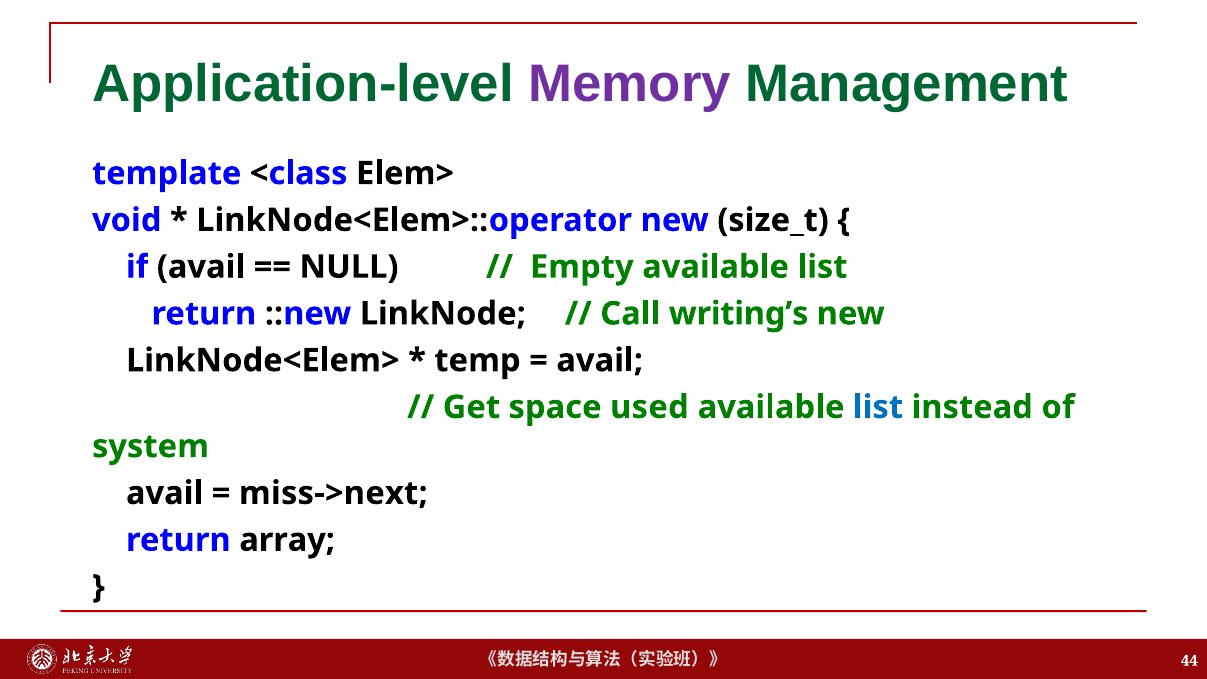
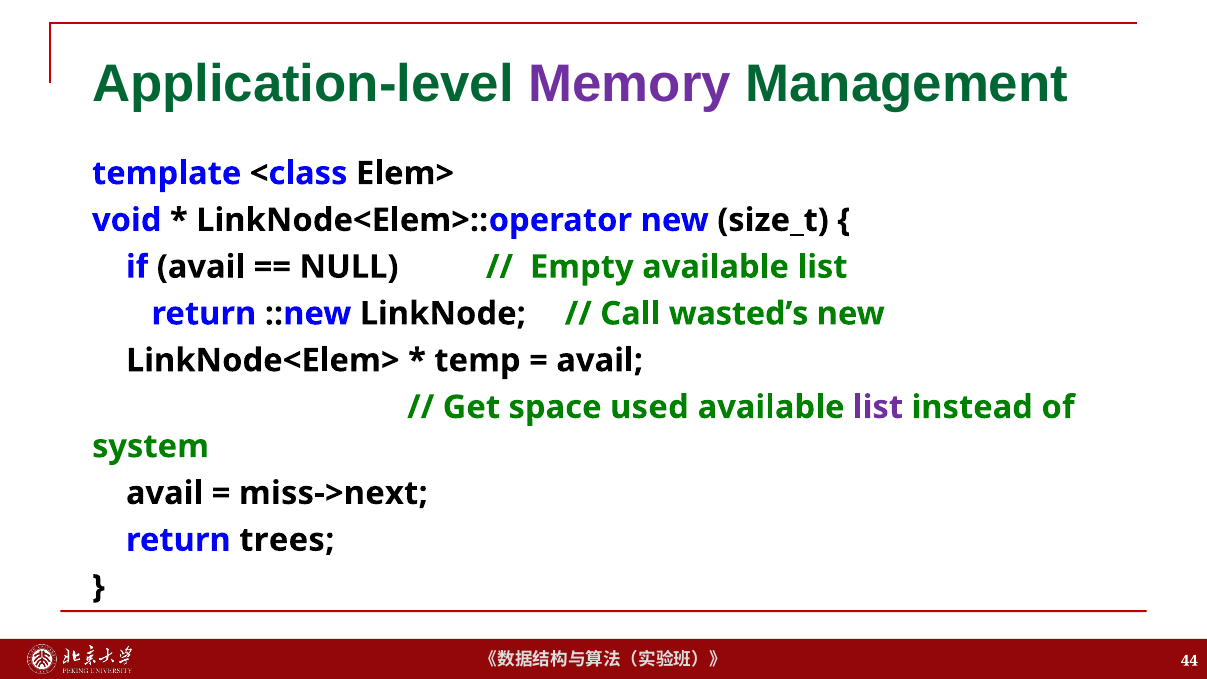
writing’s: writing’s -> wasted’s
list at (878, 407) colour: blue -> purple
array: array -> trees
